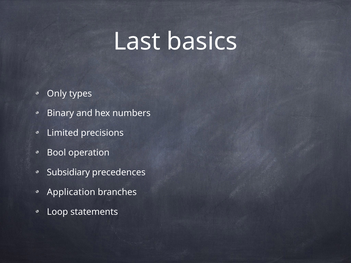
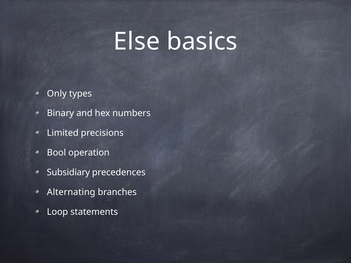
Last: Last -> Else
Application: Application -> Alternating
